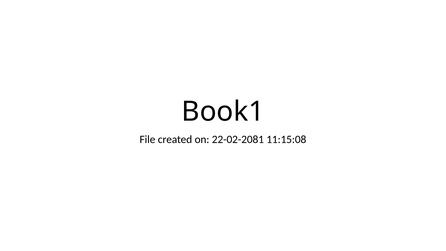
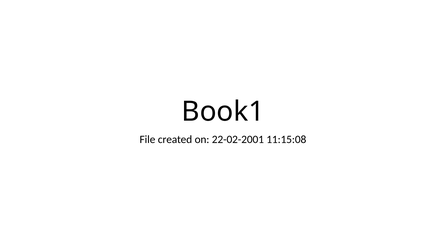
22-02-2081: 22-02-2081 -> 22-02-2001
